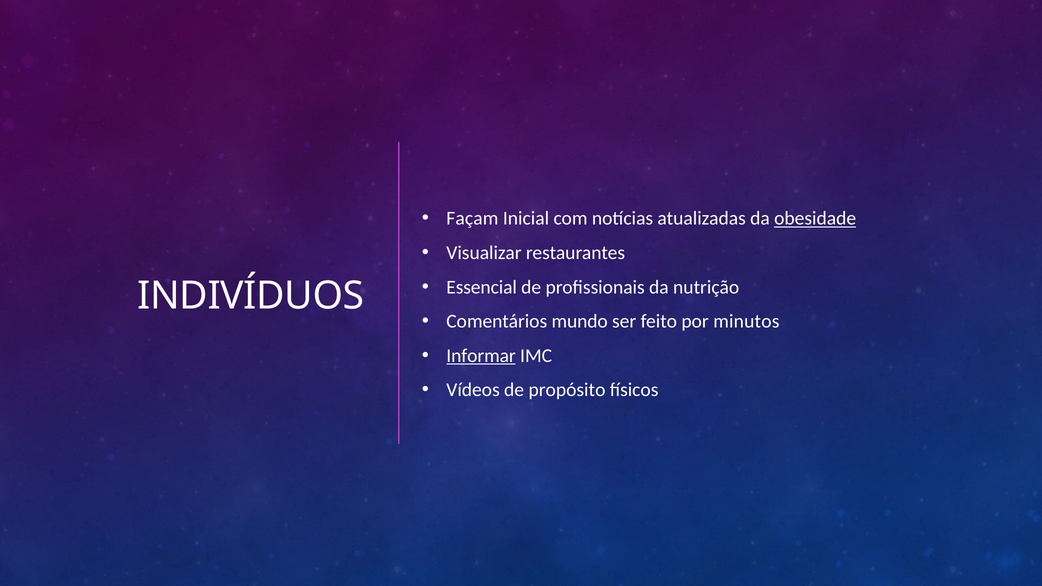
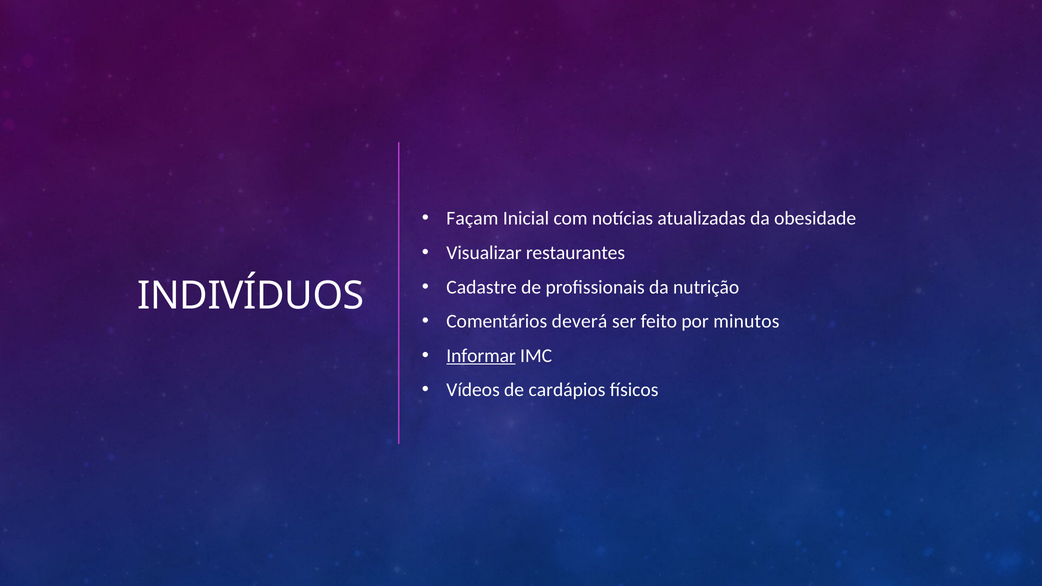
obesidade underline: present -> none
Essencial: Essencial -> Cadastre
mundo: mundo -> deverá
propósito: propósito -> cardápios
